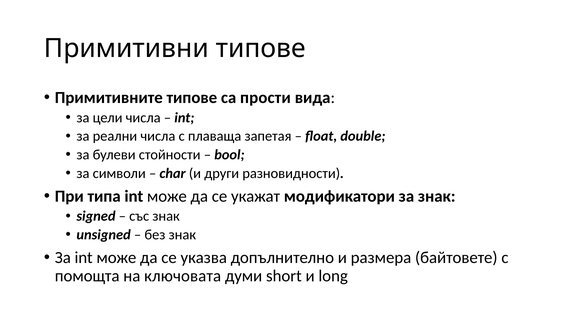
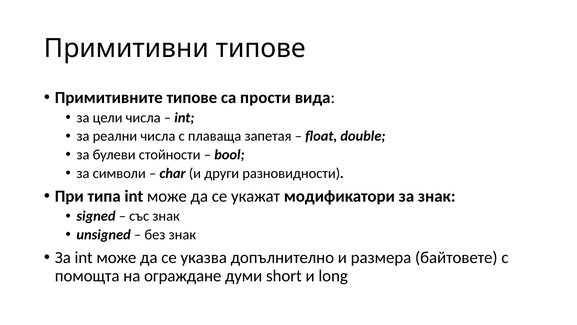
ключовата: ключовата -> ограждане
